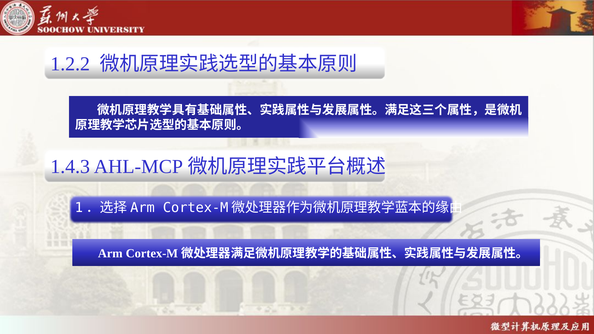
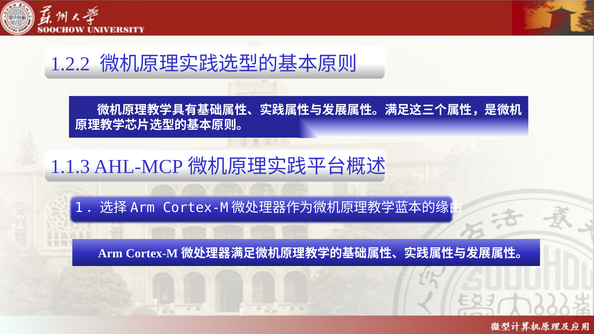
1.4.3: 1.4.3 -> 1.1.3
